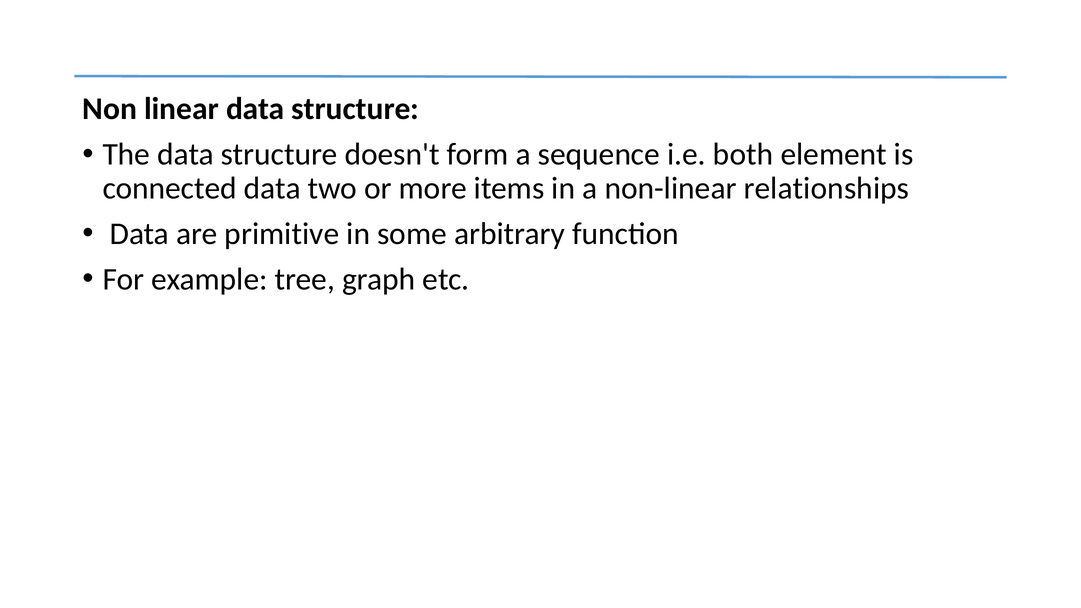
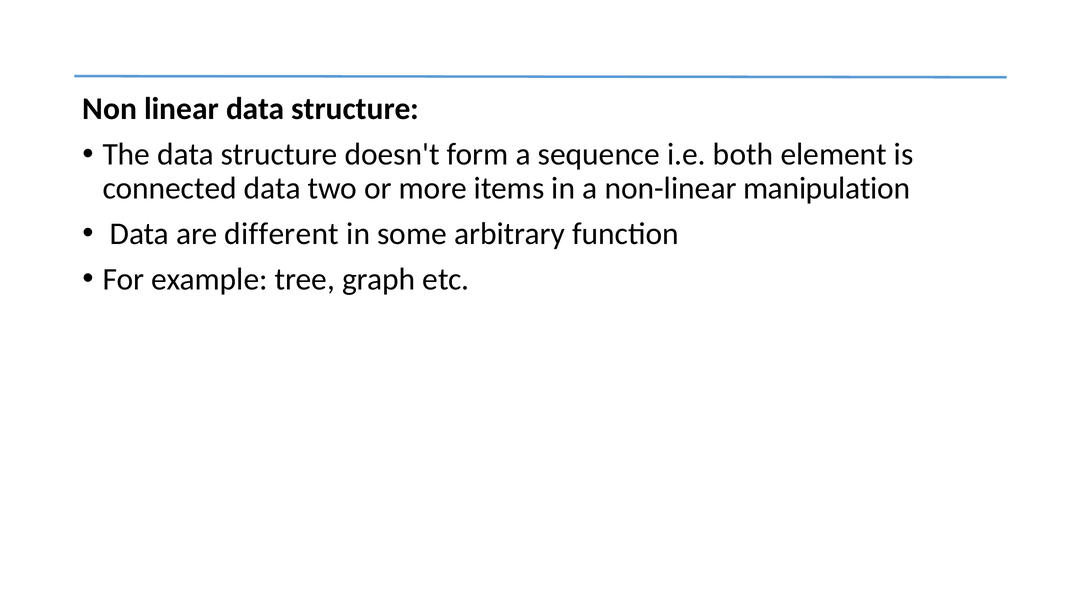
relationships: relationships -> manipulation
primitive: primitive -> different
